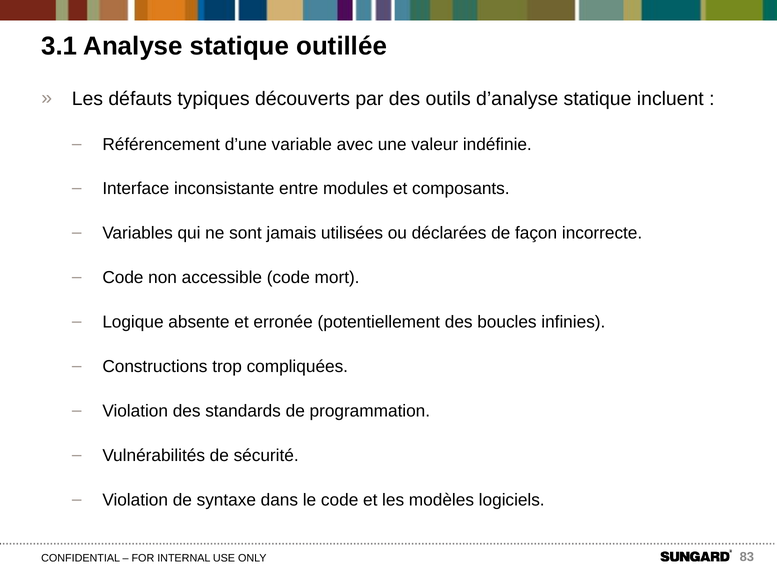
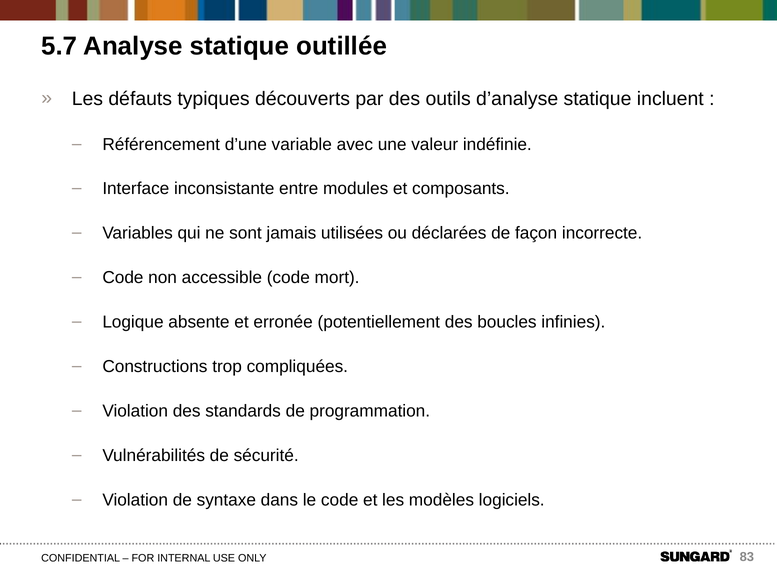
3.1: 3.1 -> 5.7
